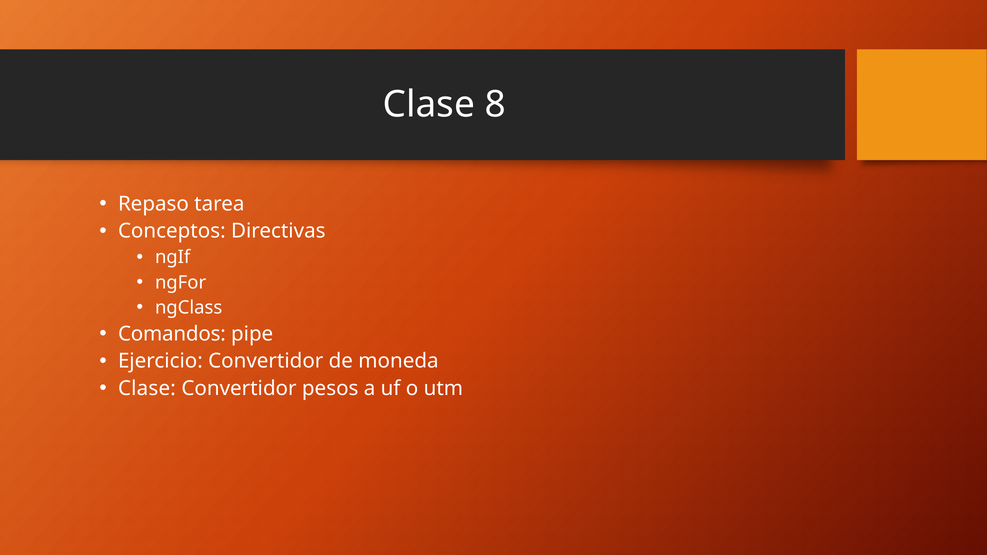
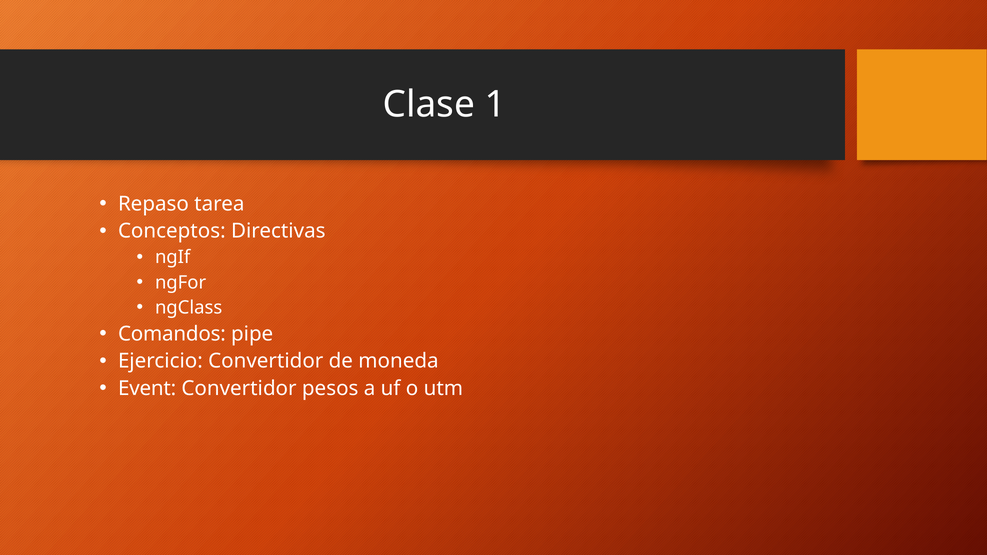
8: 8 -> 1
Clase at (147, 389): Clase -> Event
